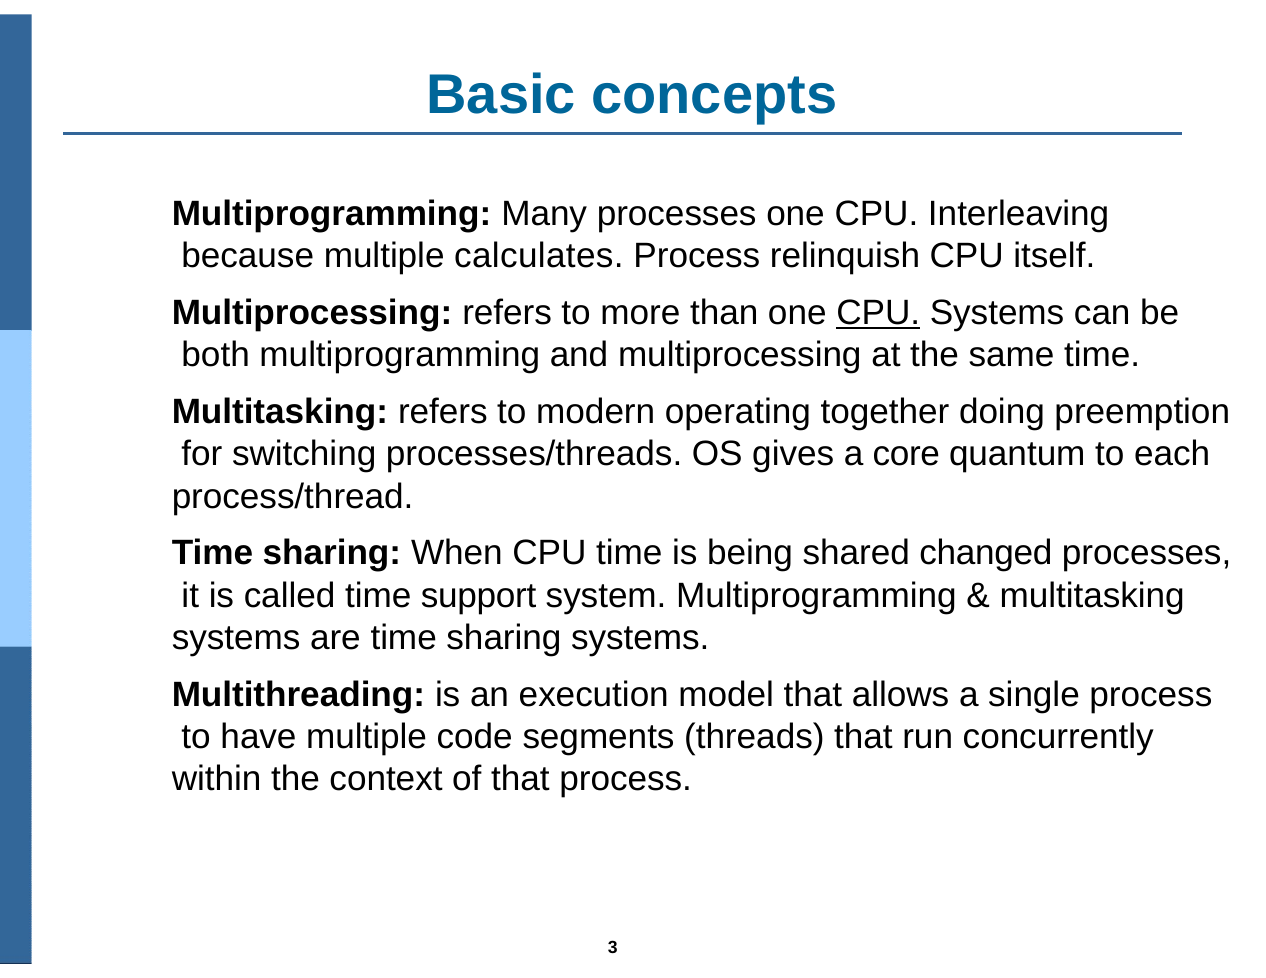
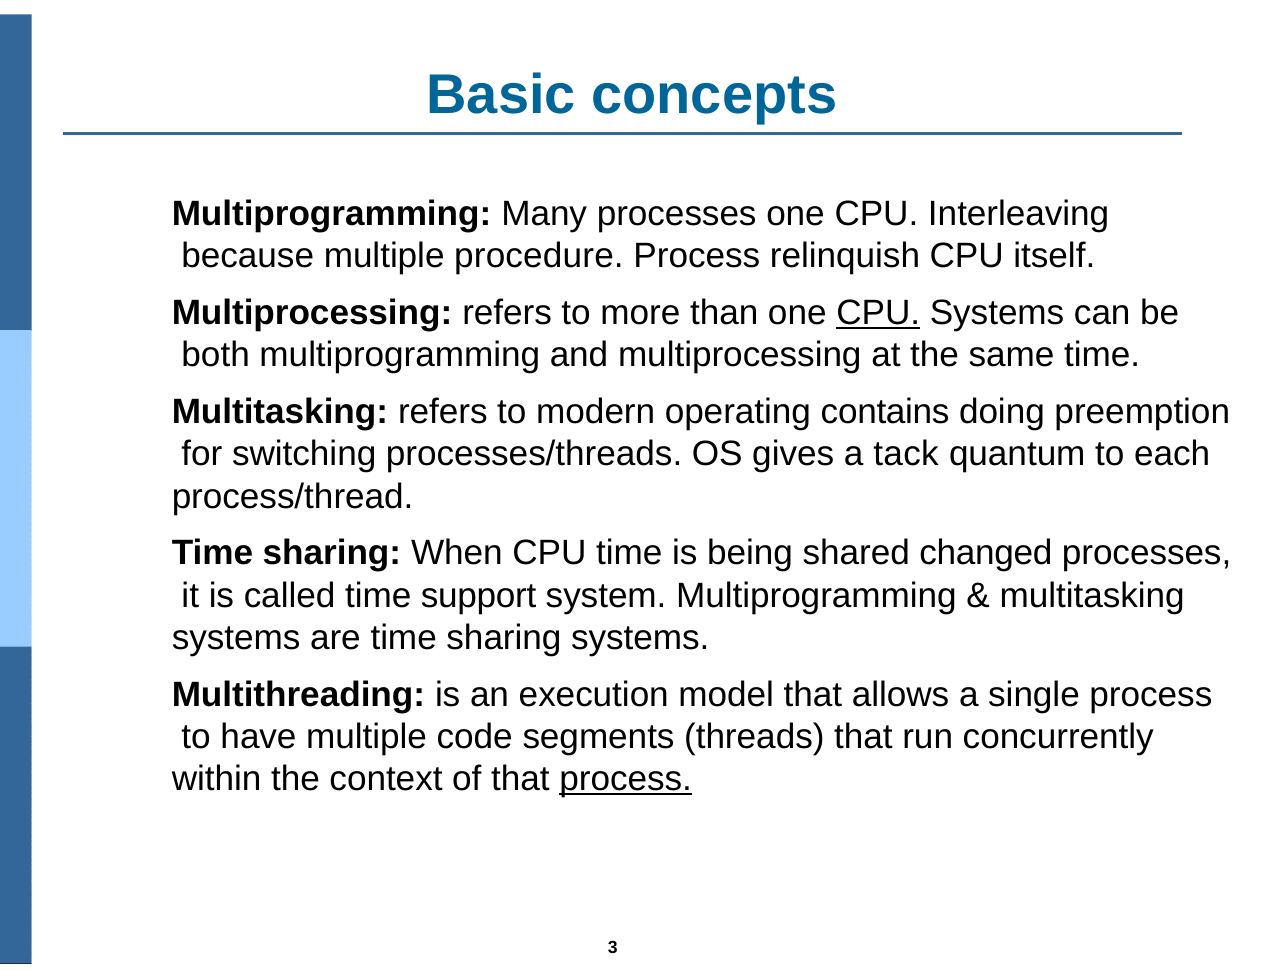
calculates: calculates -> procedure
together: together -> contains
core: core -> tack
process at (626, 779) underline: none -> present
